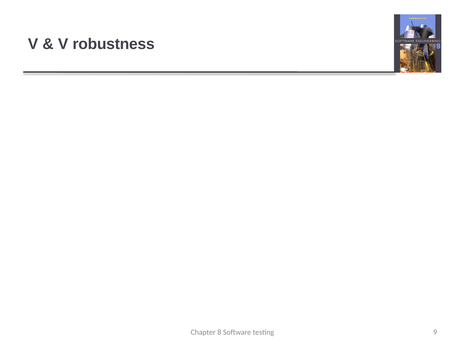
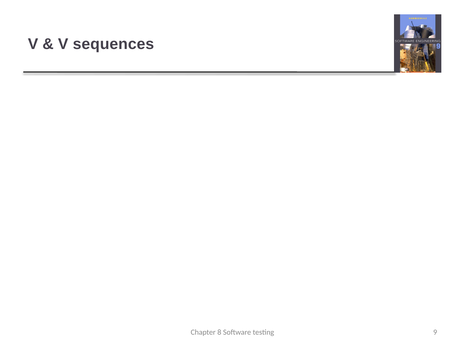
robustness: robustness -> sequences
